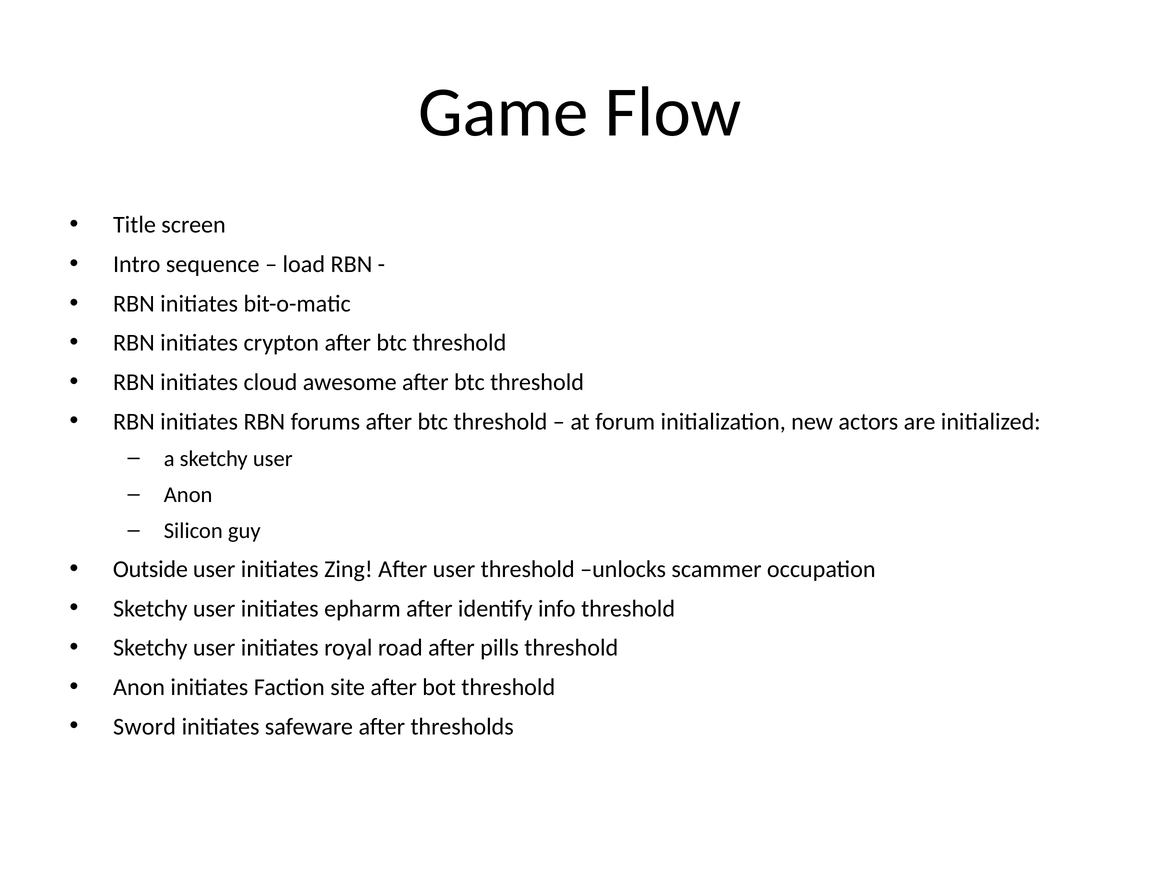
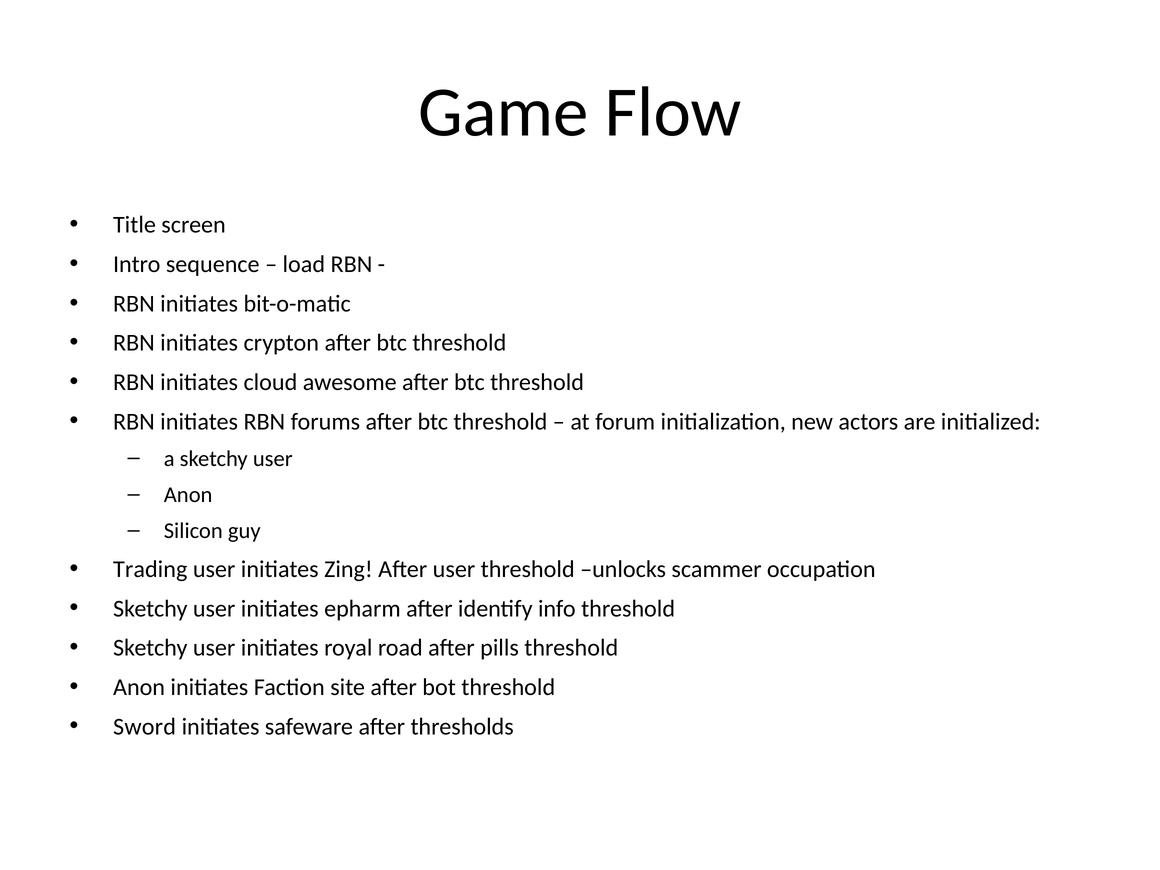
Outside: Outside -> Trading
